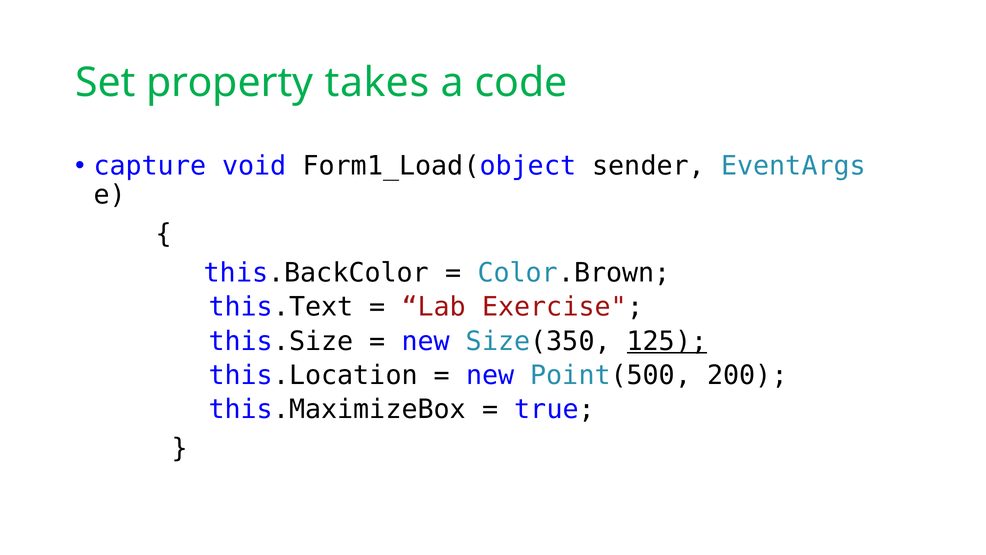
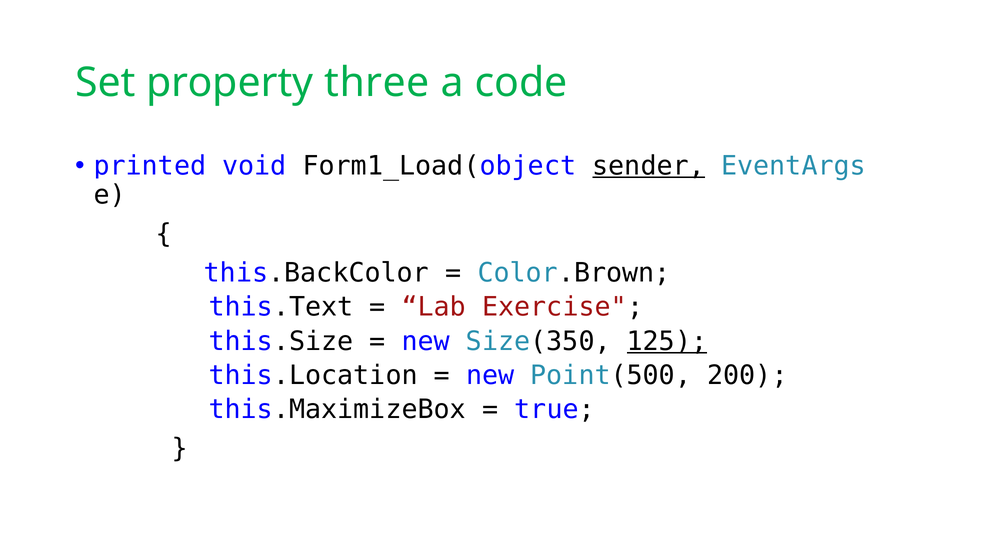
takes: takes -> three
capture: capture -> printed
sender underline: none -> present
